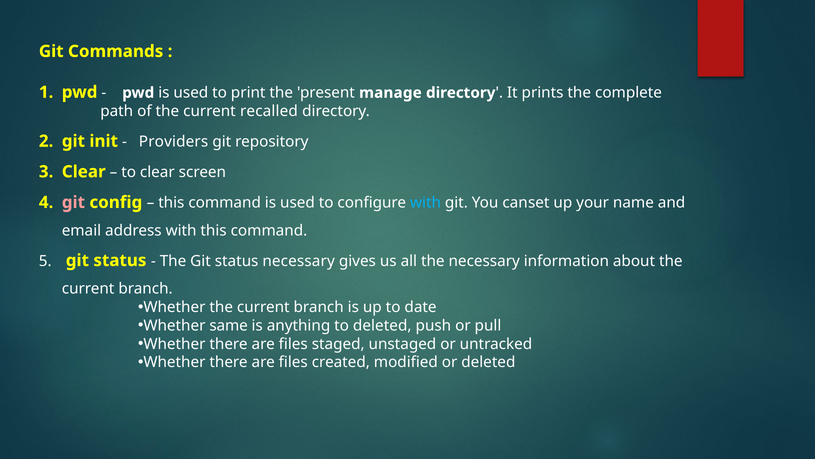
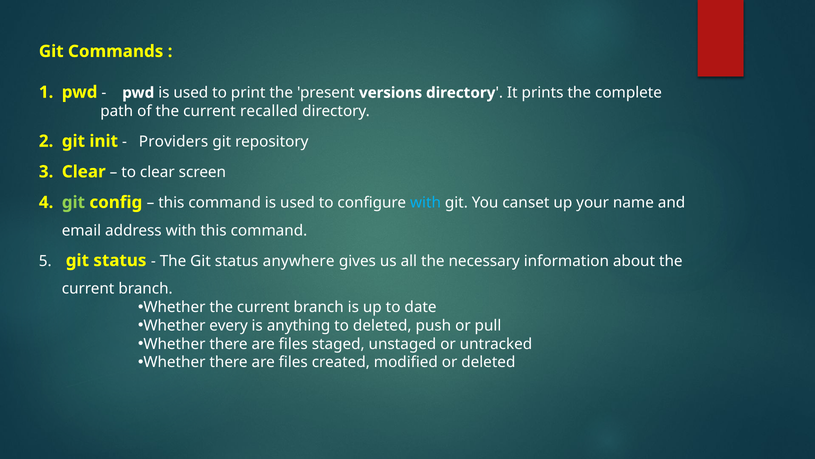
manage: manage -> versions
git at (73, 202) colour: pink -> light green
status necessary: necessary -> anywhere
same: same -> every
